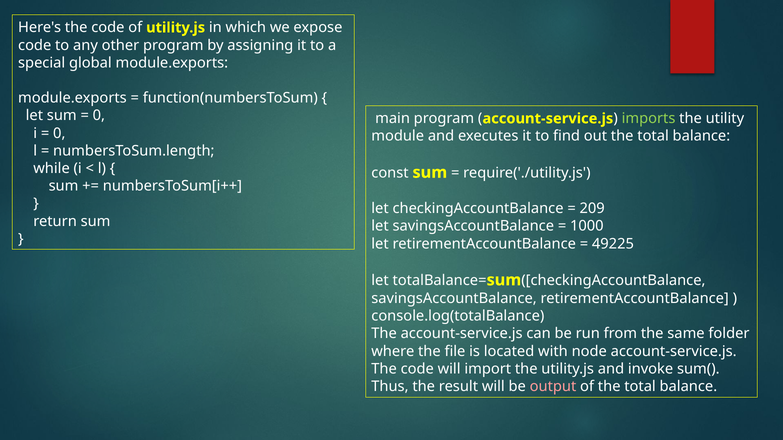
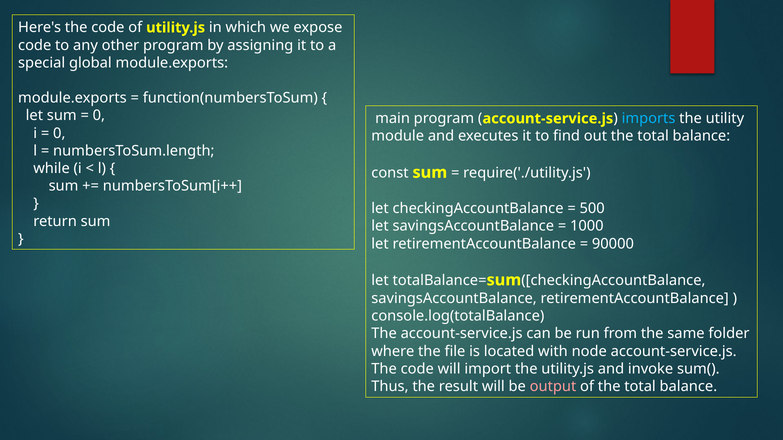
imports colour: light green -> light blue
209: 209 -> 500
49225: 49225 -> 90000
